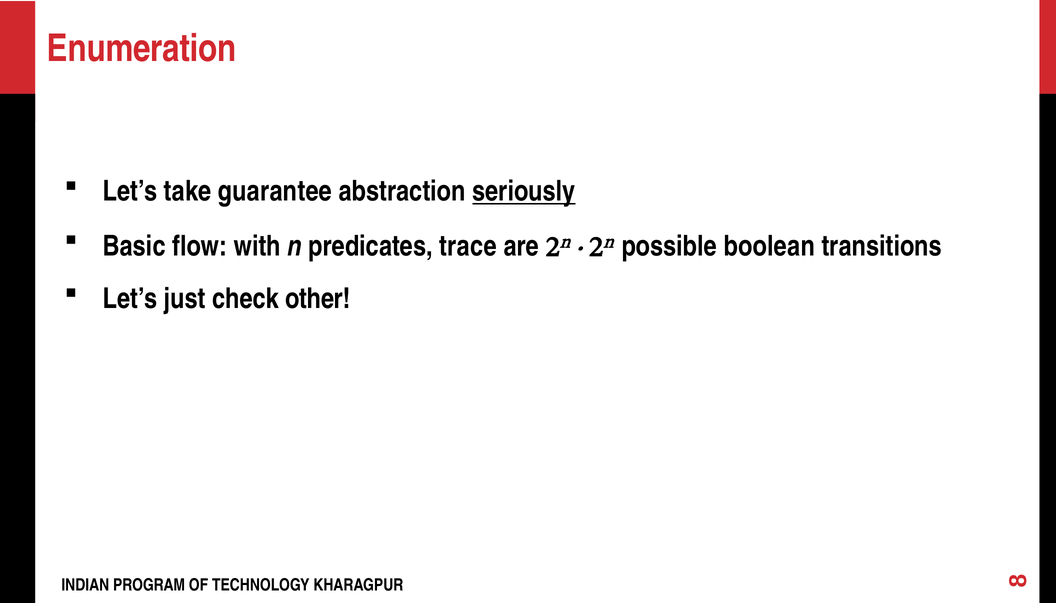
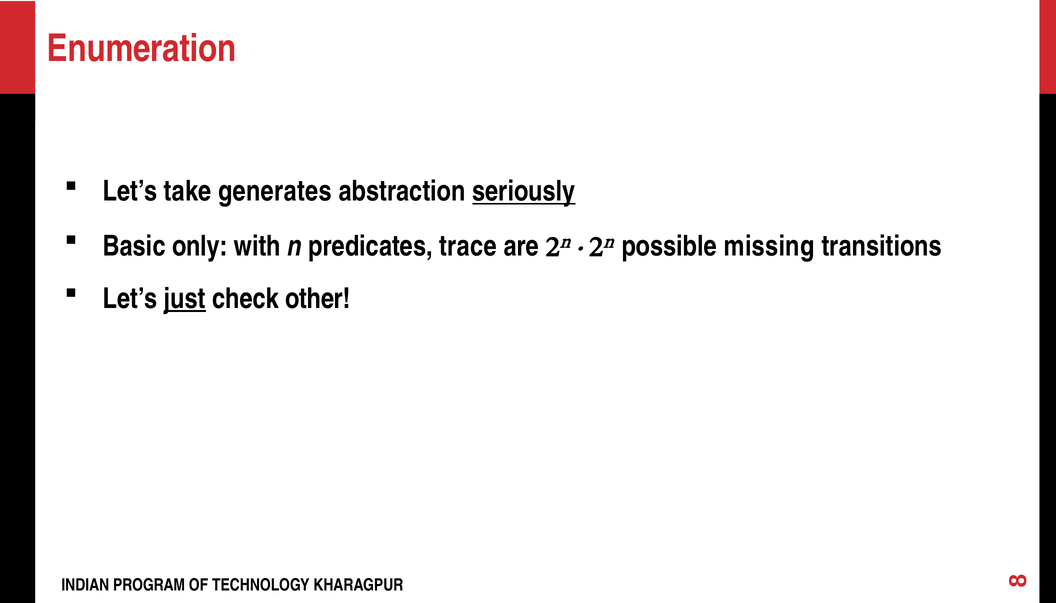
guarantee: guarantee -> generates
flow: flow -> only
boolean: boolean -> missing
just underline: none -> present
